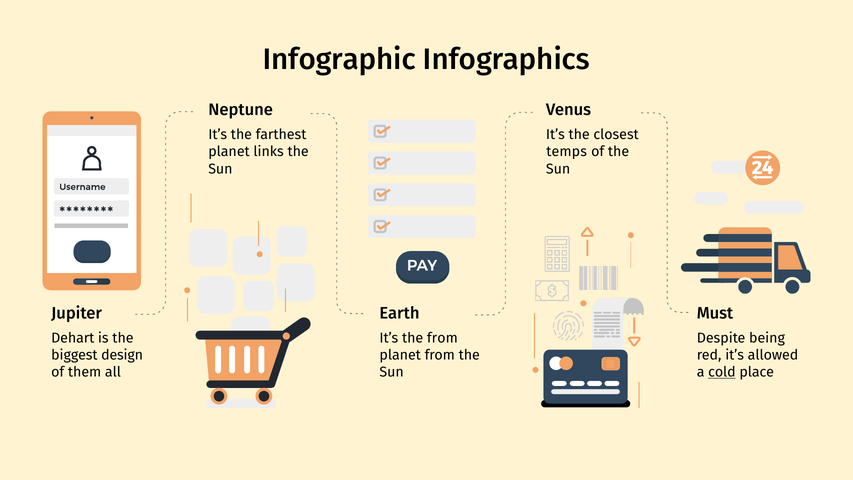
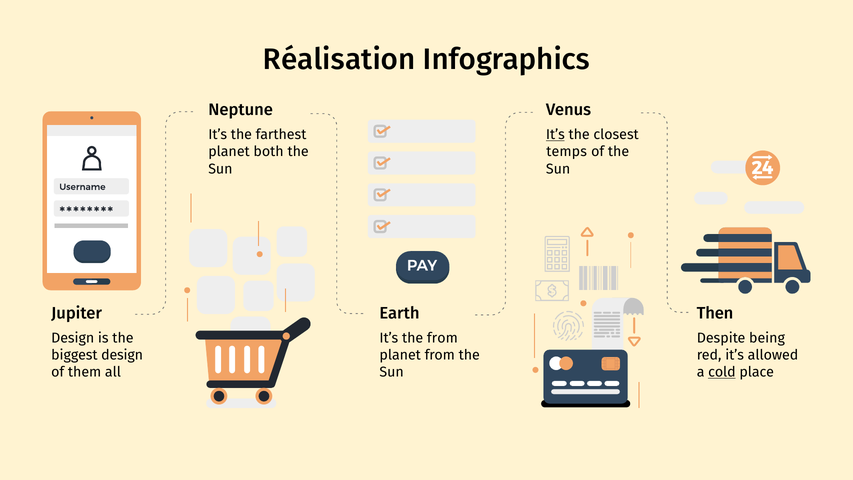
Infographic: Infographic -> Réalisation
It’s at (555, 135) underline: none -> present
links: links -> both
Must: Must -> Then
Dehart at (73, 338): Dehart -> Design
